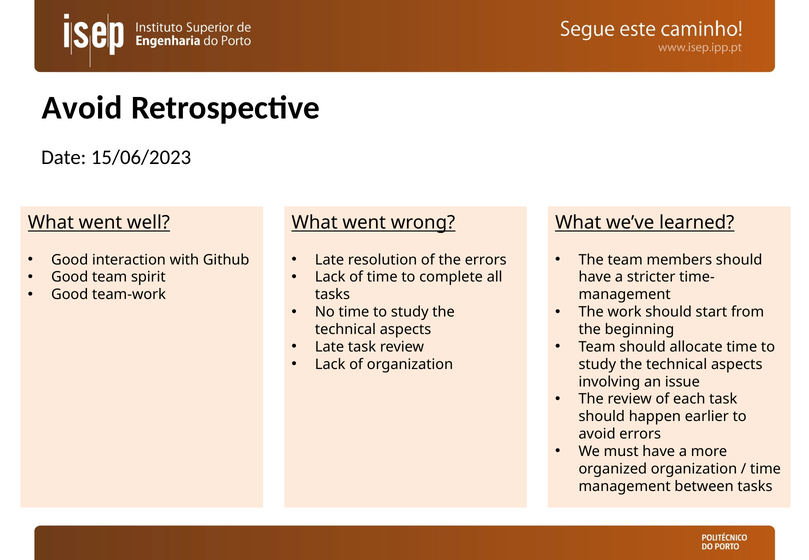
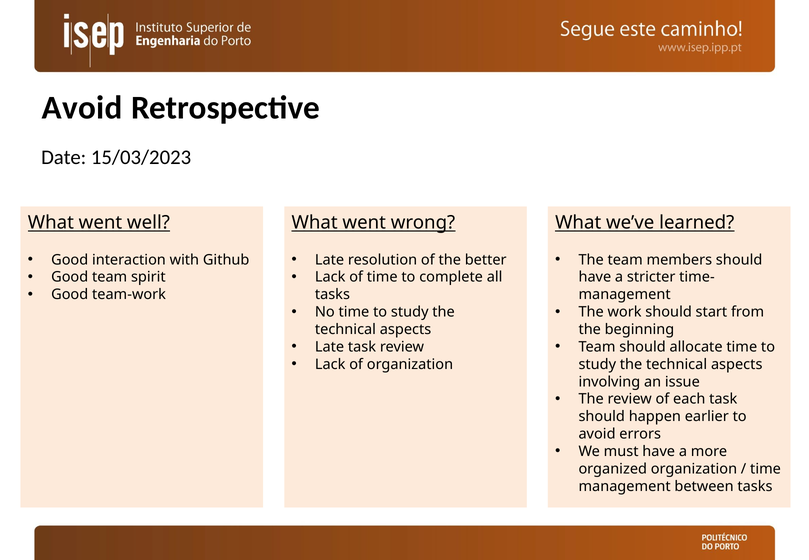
15/06/2023: 15/06/2023 -> 15/03/2023
the errors: errors -> better
